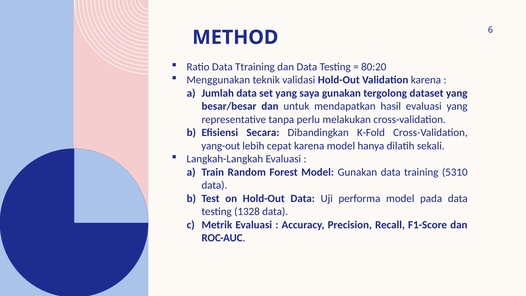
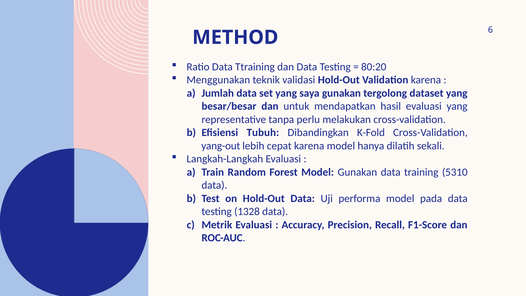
Secara: Secara -> Tubuh
